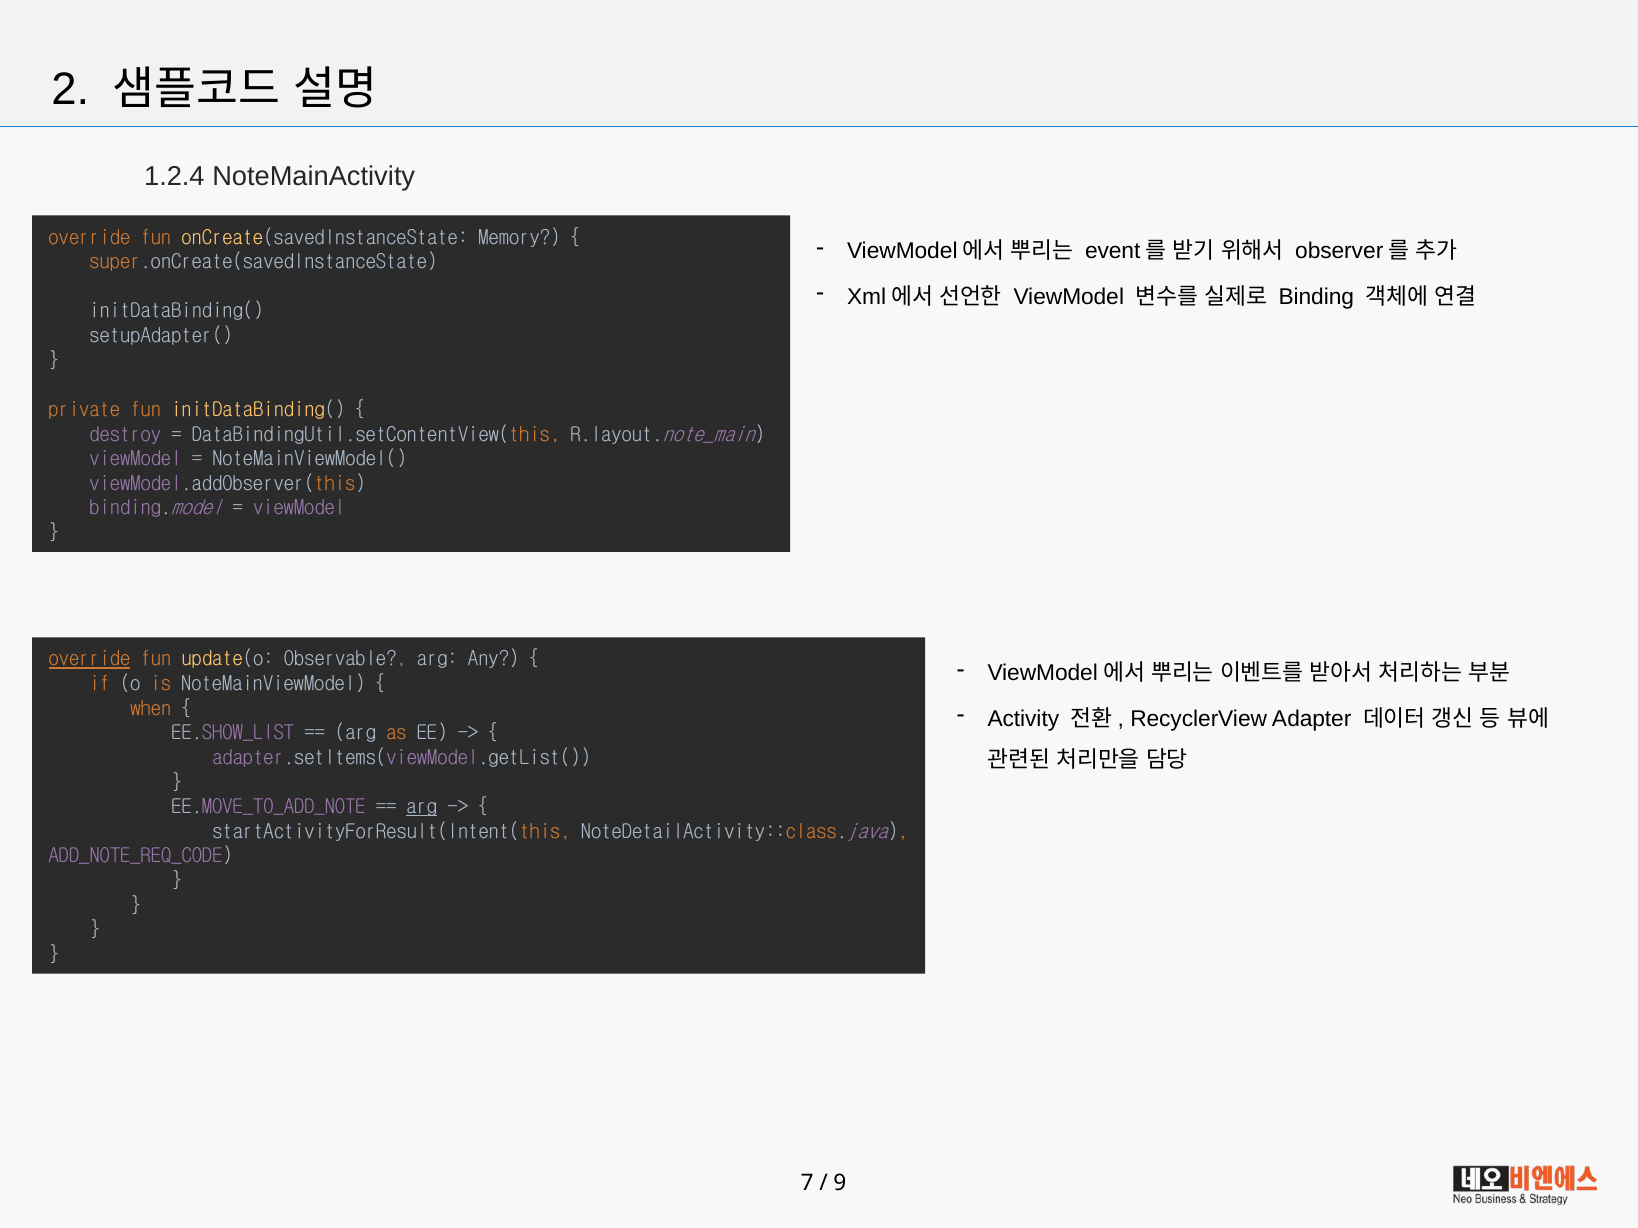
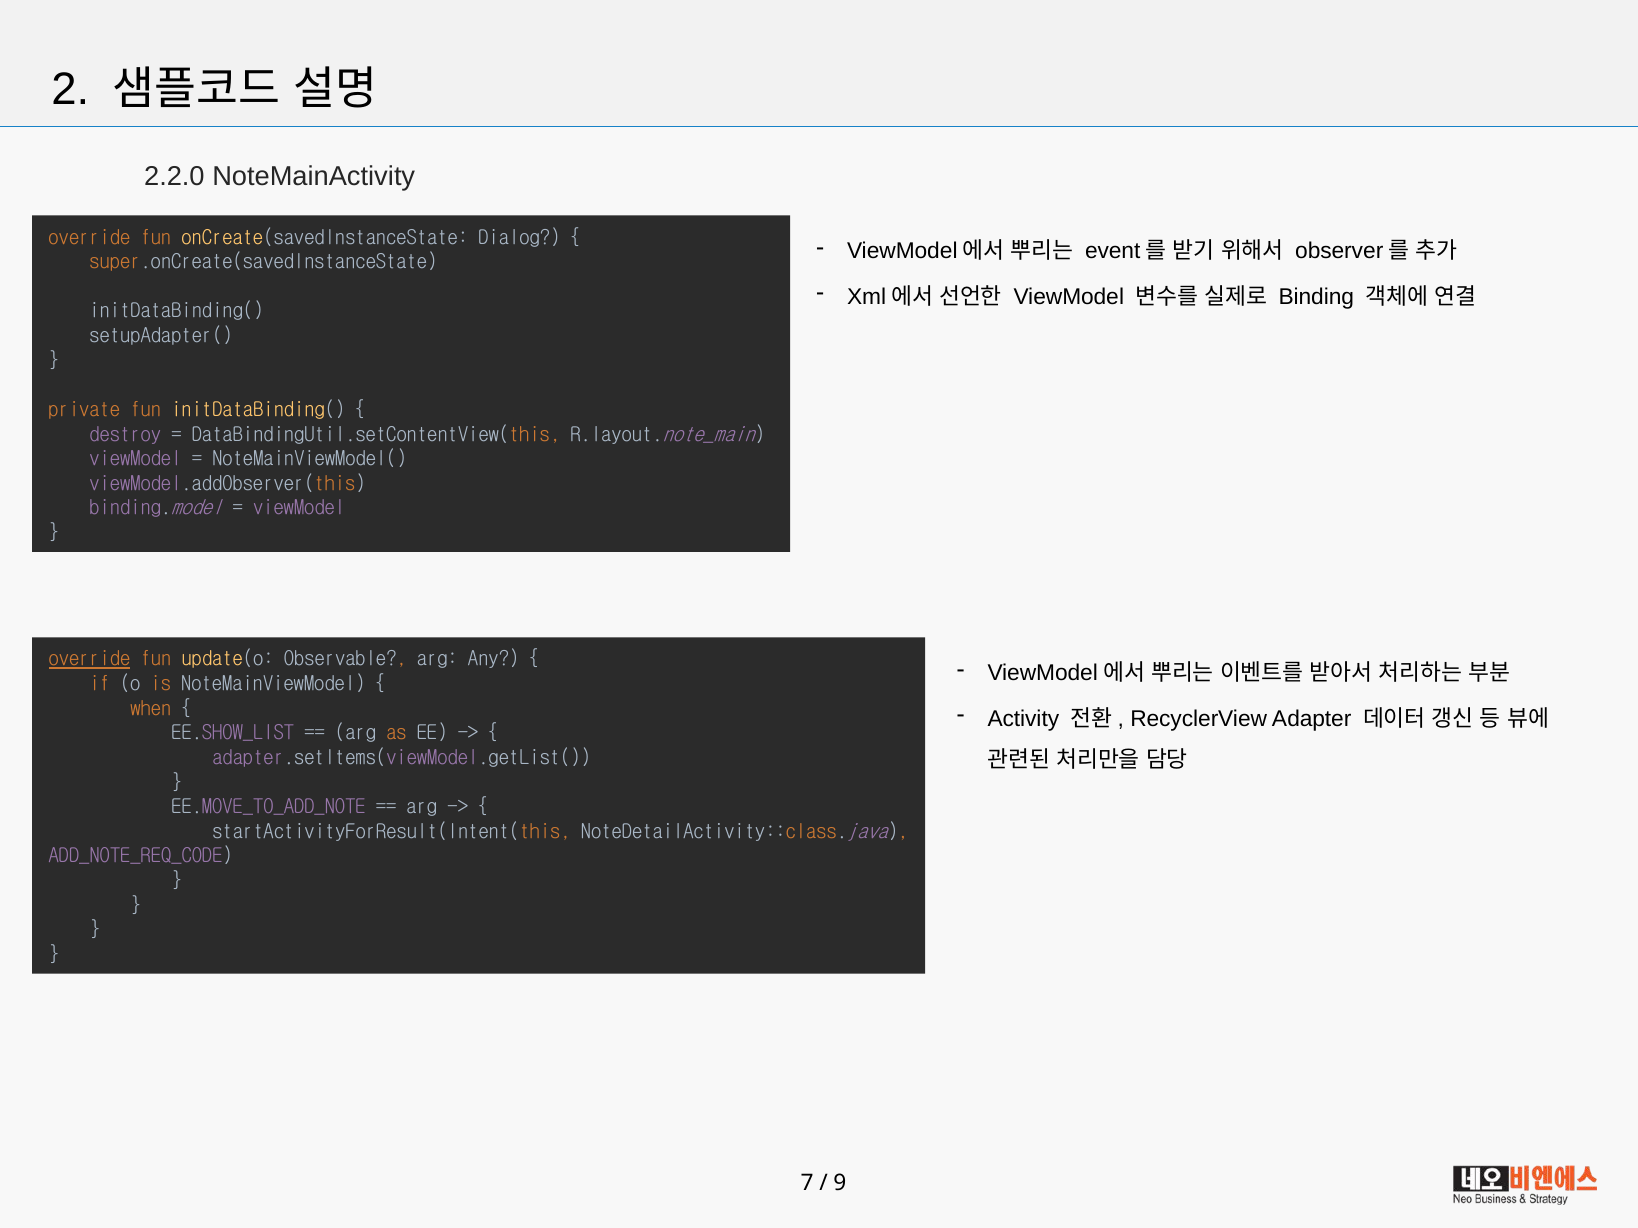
1.2.4: 1.2.4 -> 2.2.0
Memory: Memory -> Dialog
arg at (422, 807) underline: present -> none
